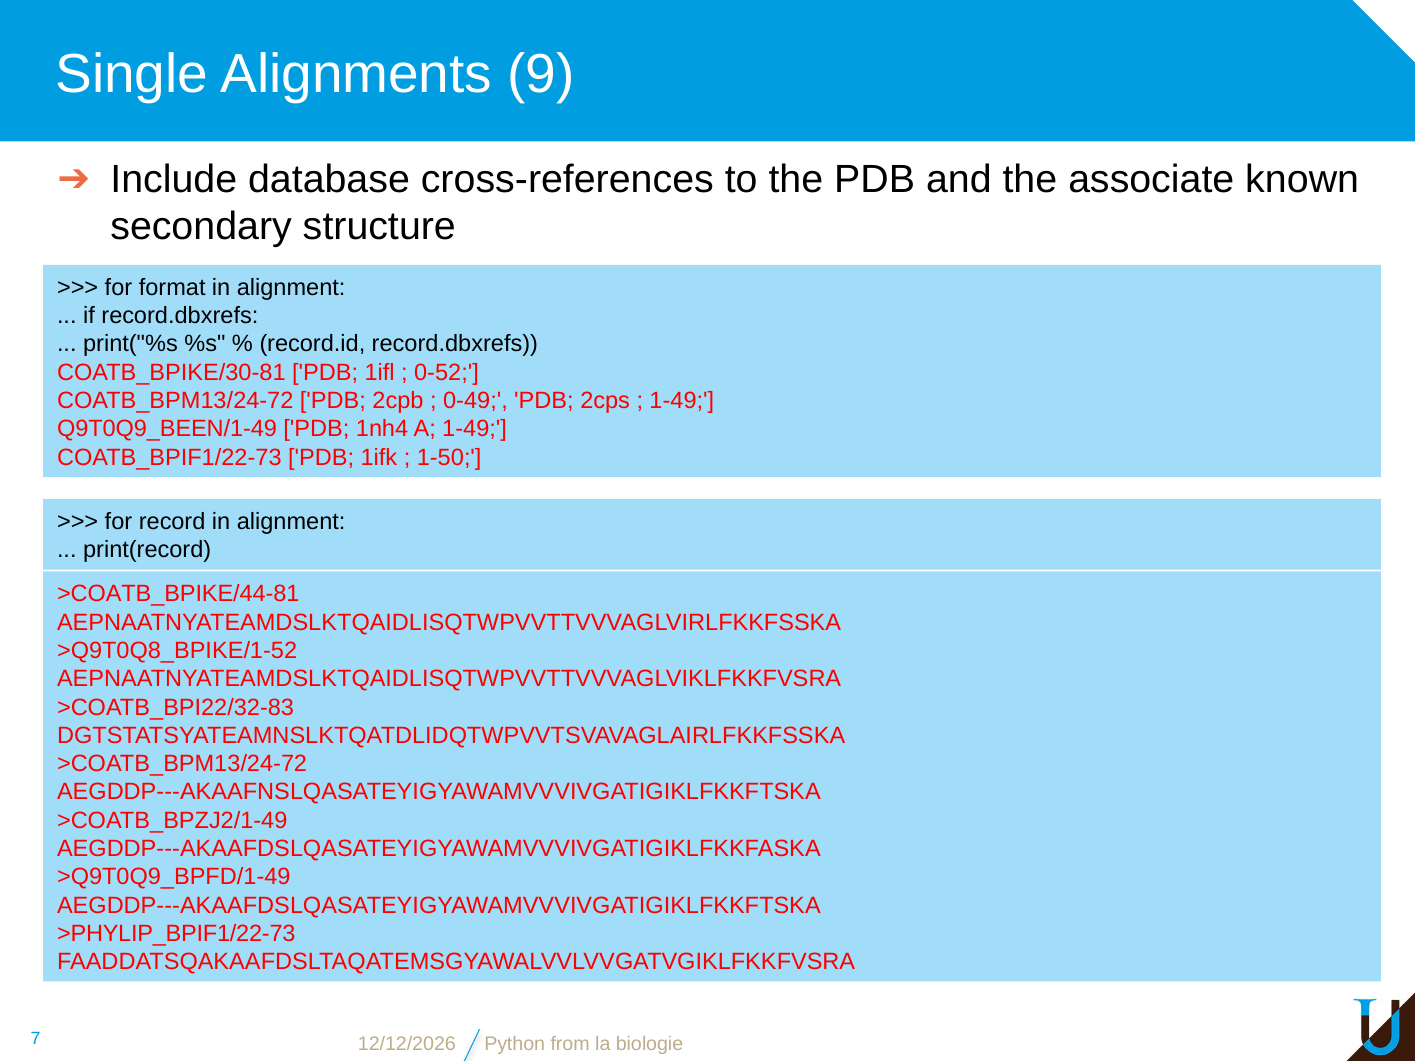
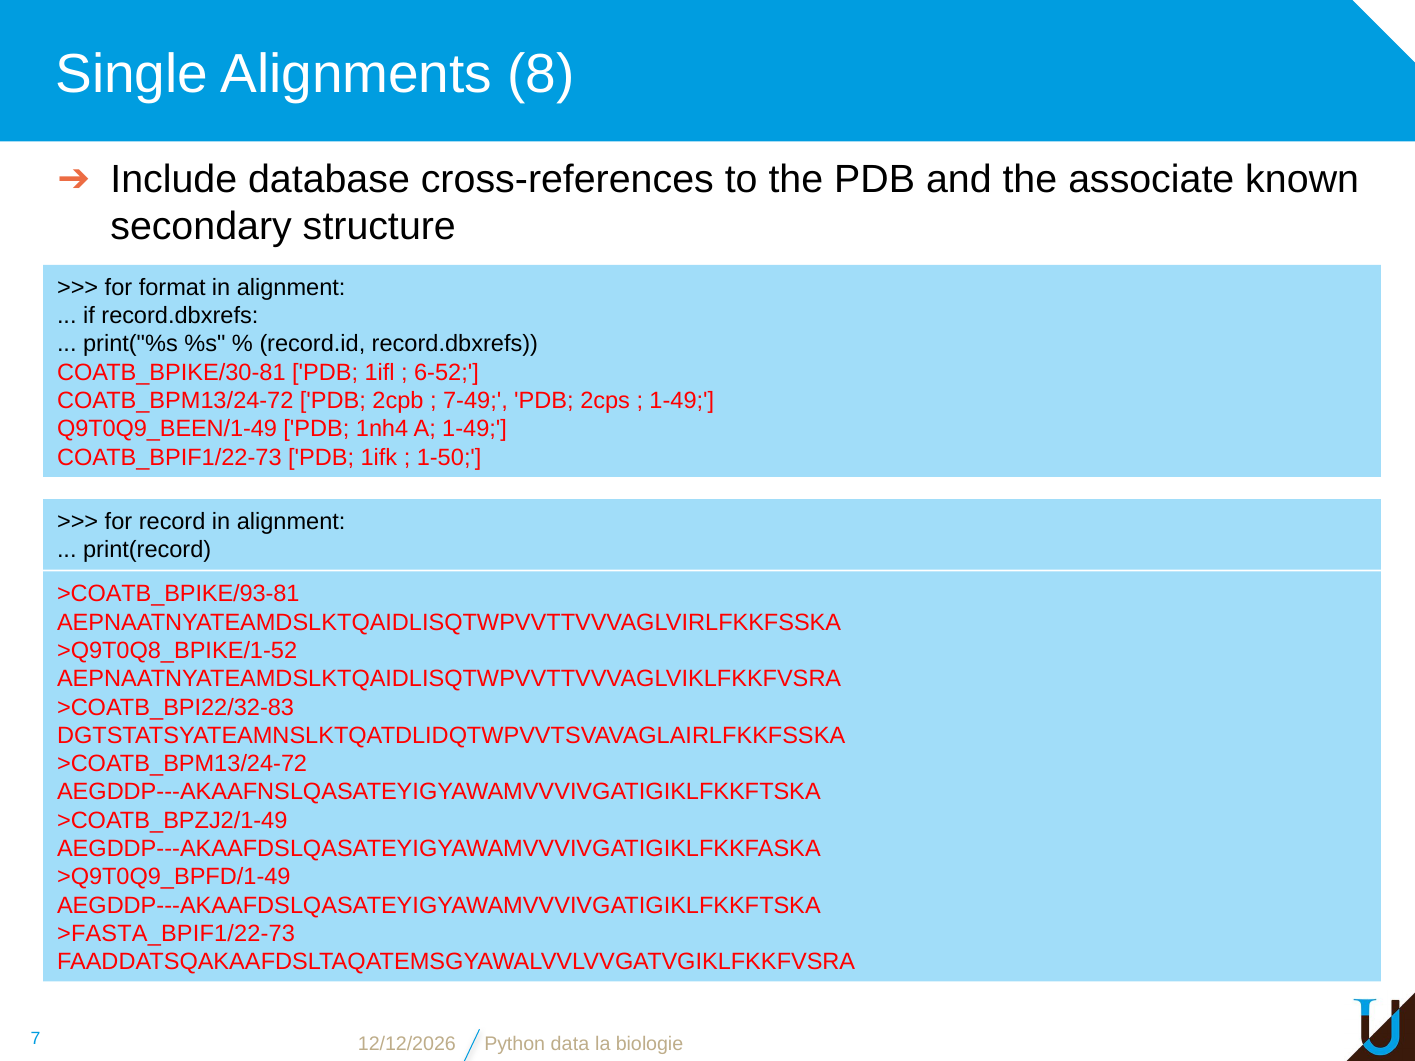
9: 9 -> 8
0-52: 0-52 -> 6-52
0-49: 0-49 -> 7-49
>COATB_BPIKE/44-81: >COATB_BPIKE/44-81 -> >COATB_BPIKE/93-81
>PHYLIP_BPIF1/22-73: >PHYLIP_BPIF1/22-73 -> >FASTA_BPIF1/22-73
from: from -> data
